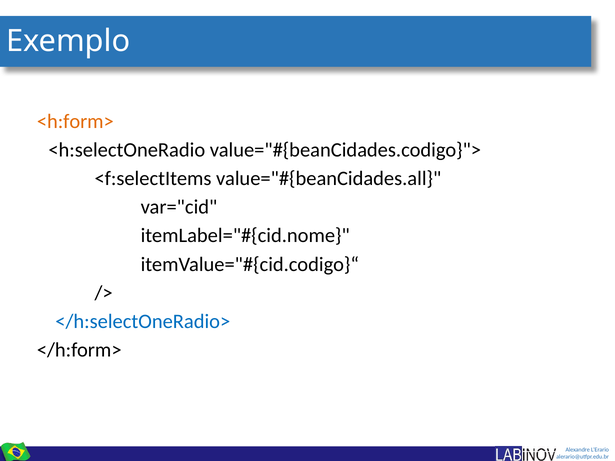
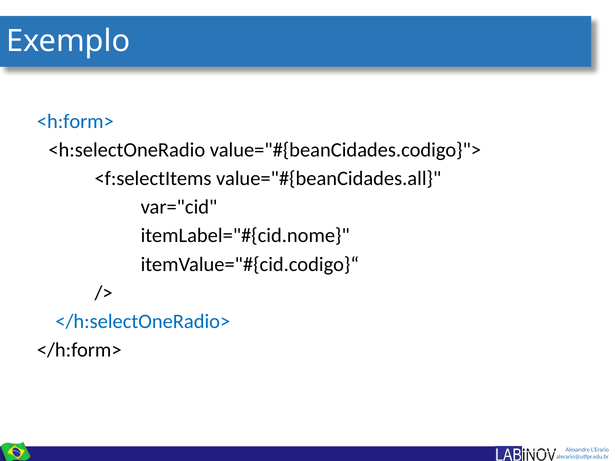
<h:form> colour: orange -> blue
